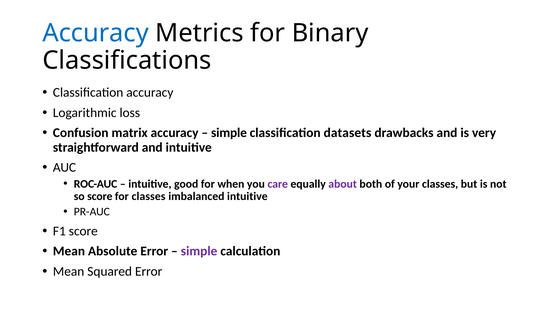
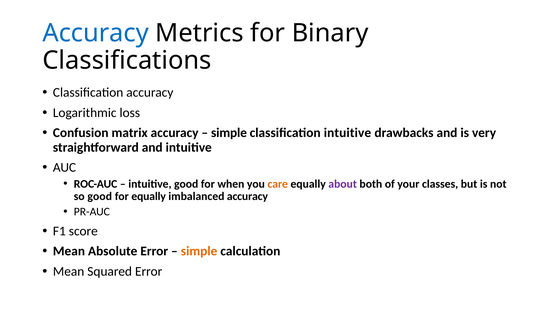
classification datasets: datasets -> intuitive
care colour: purple -> orange
so score: score -> good
for classes: classes -> equally
imbalanced intuitive: intuitive -> accuracy
simple at (199, 251) colour: purple -> orange
